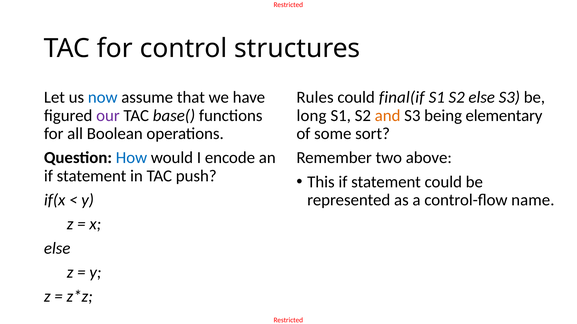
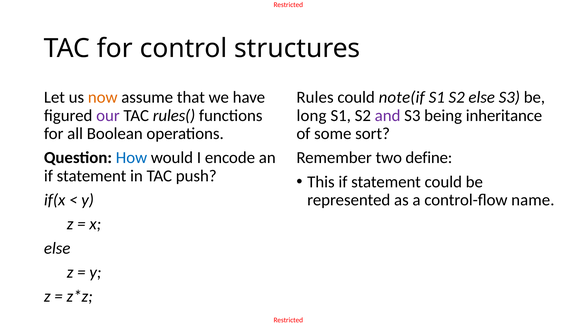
now colour: blue -> orange
final(if: final(if -> note(if
base(: base( -> rules(
and colour: orange -> purple
elementary: elementary -> inheritance
above: above -> define
